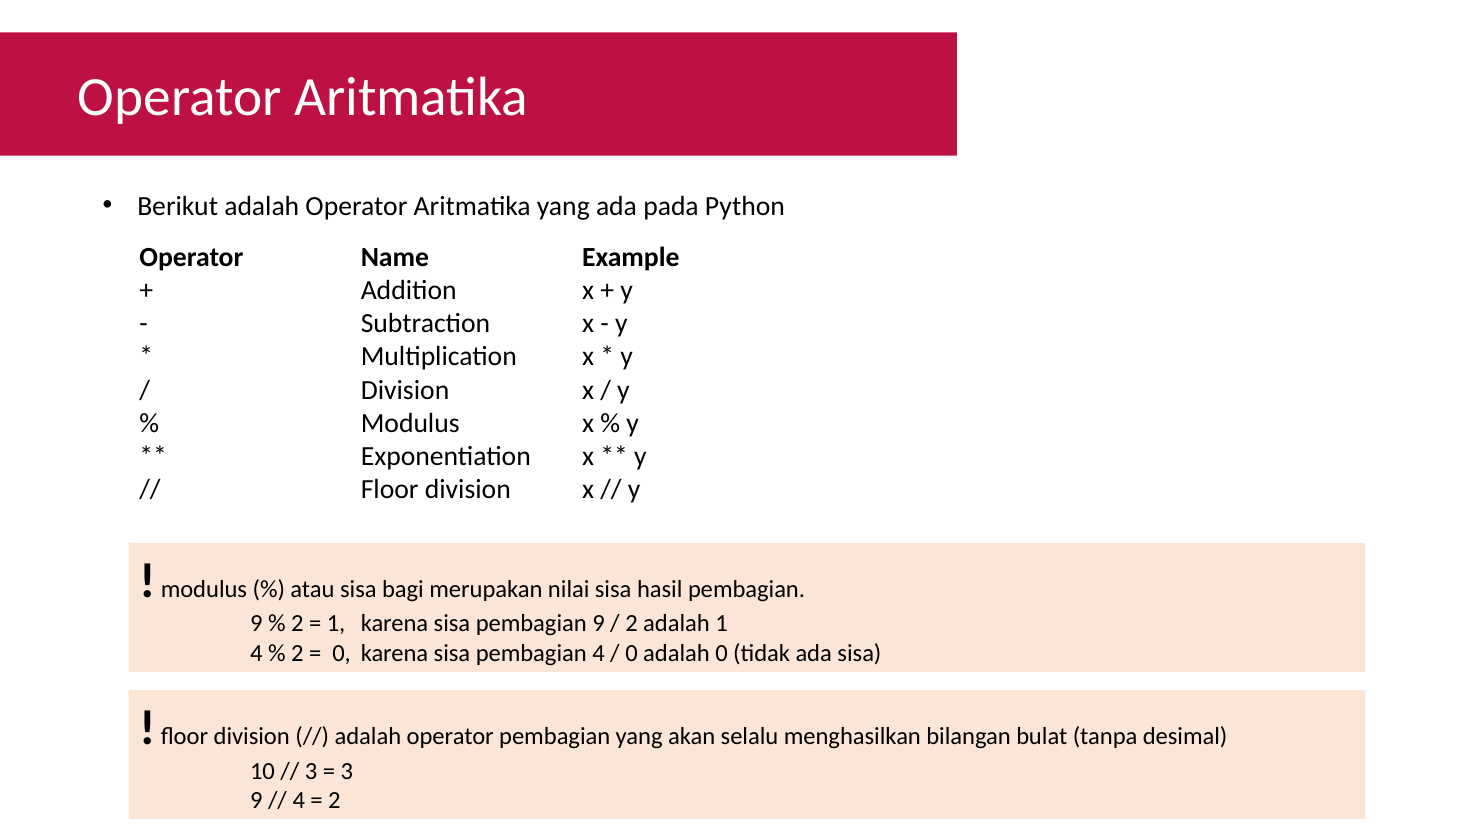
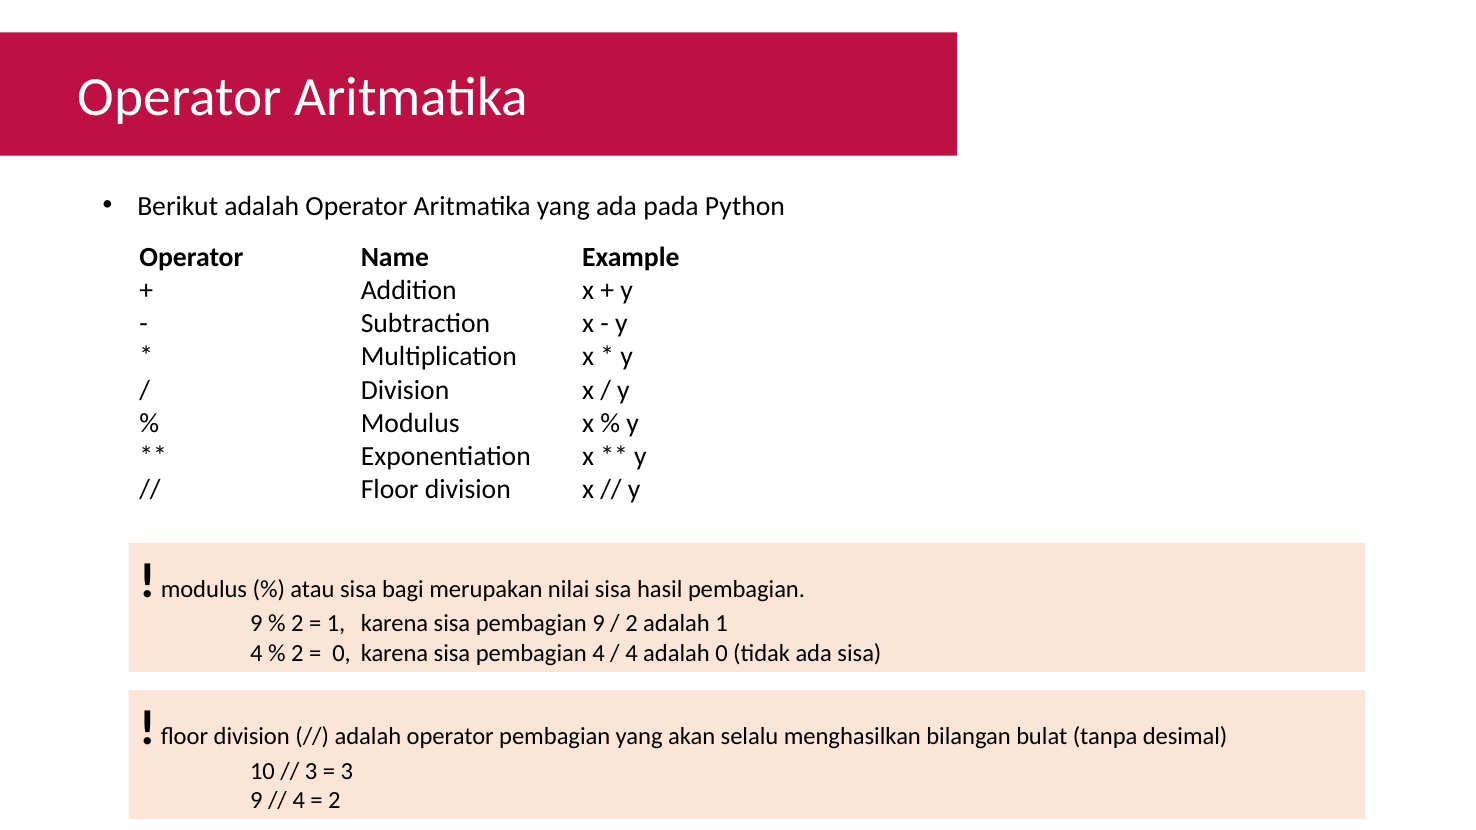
0 at (632, 654): 0 -> 4
